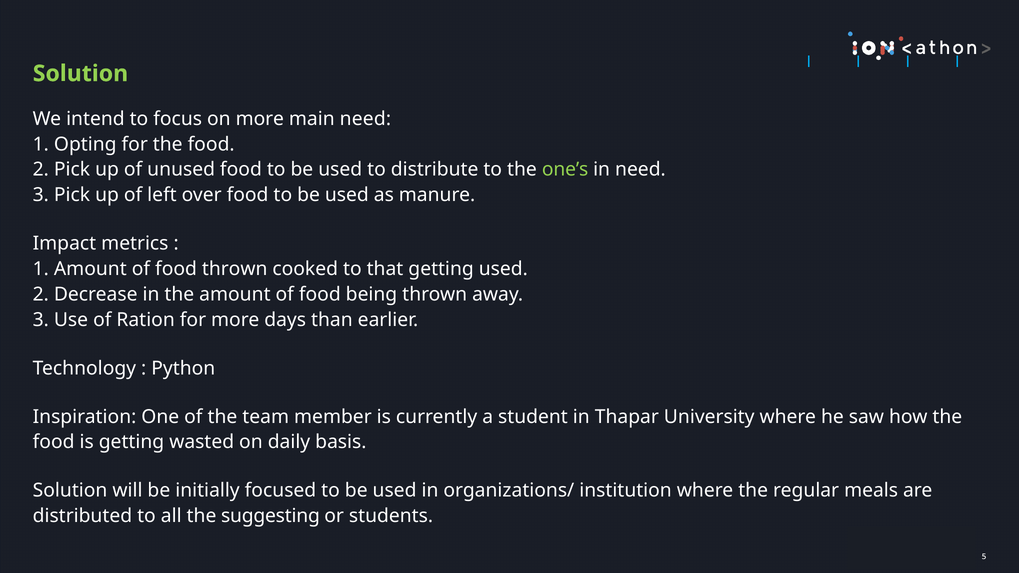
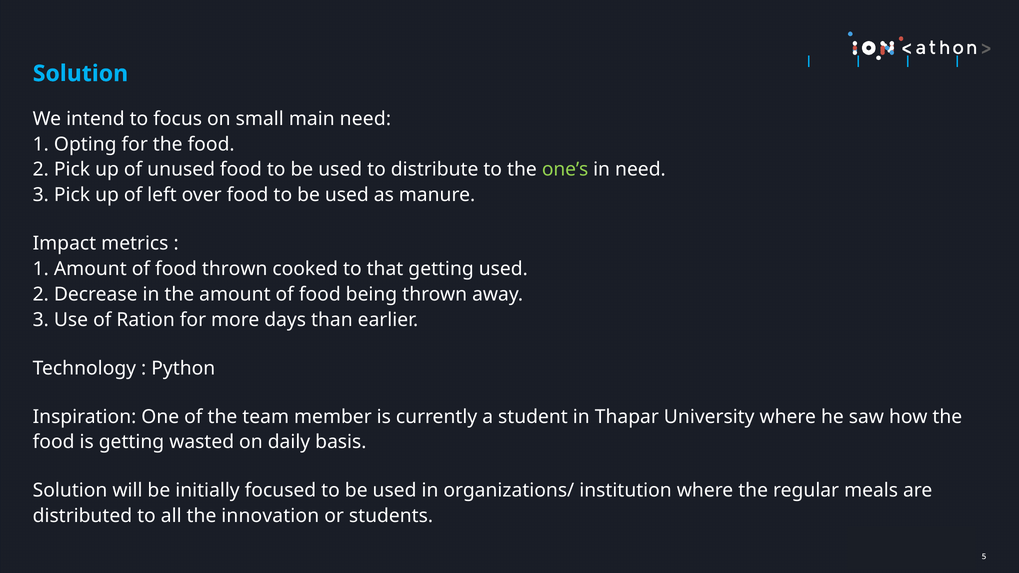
Solution at (80, 74) colour: light green -> light blue
on more: more -> small
suggesting: suggesting -> innovation
